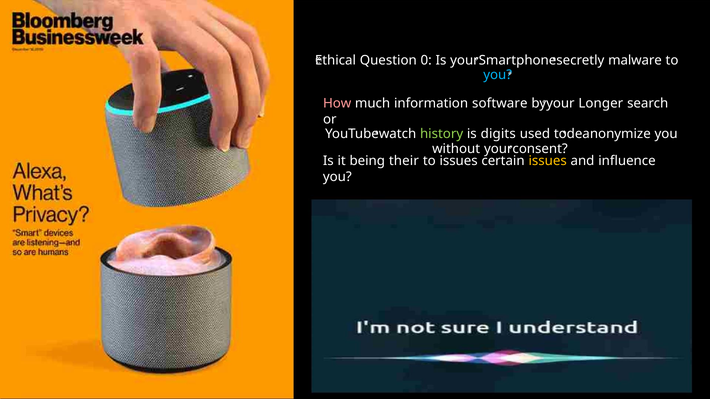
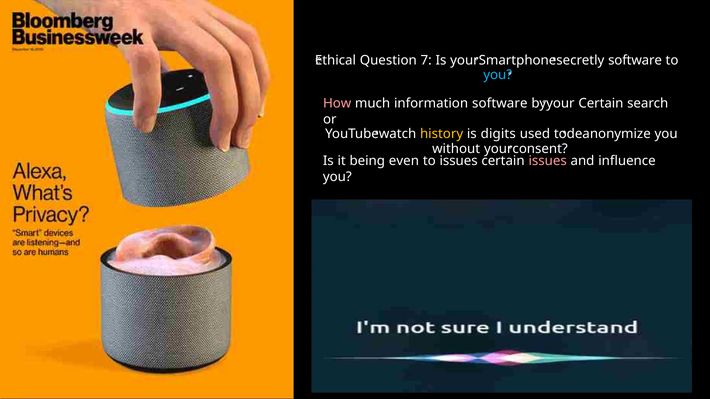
0: 0 -> 7
malware at (635, 61): malware -> software
Longer at (601, 104): Longer -> Certain
history colour: light green -> yellow
their: their -> even
issues at (548, 161) colour: yellow -> pink
